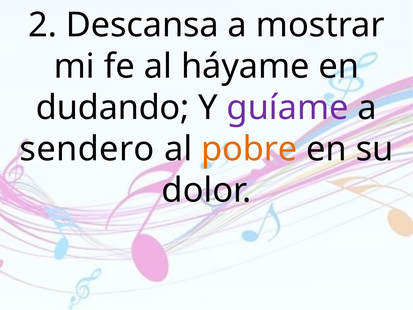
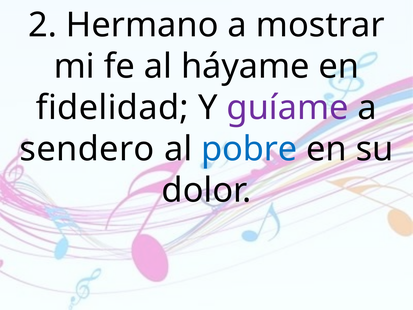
Descansa: Descansa -> Hermano
dudando: dudando -> fidelidad
pobre colour: orange -> blue
